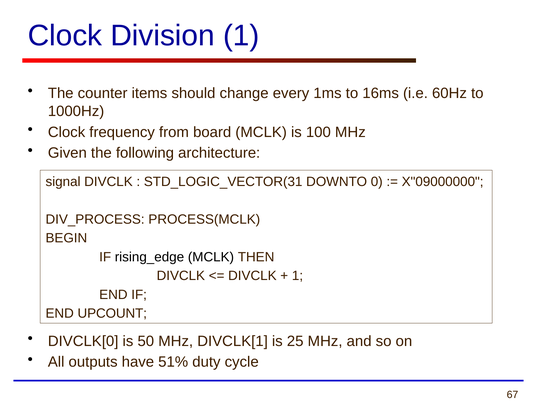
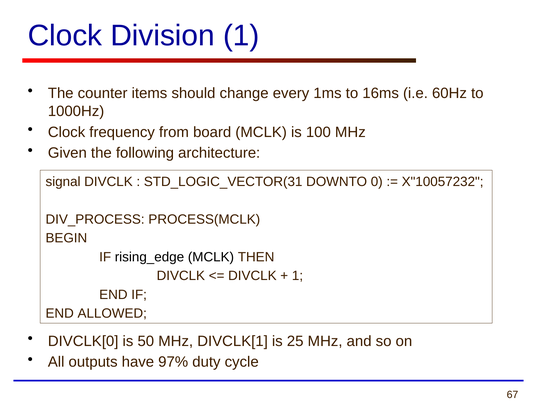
X"09000000: X"09000000 -> X"10057232
UPCOUNT: UPCOUNT -> ALLOWED
51%: 51% -> 97%
